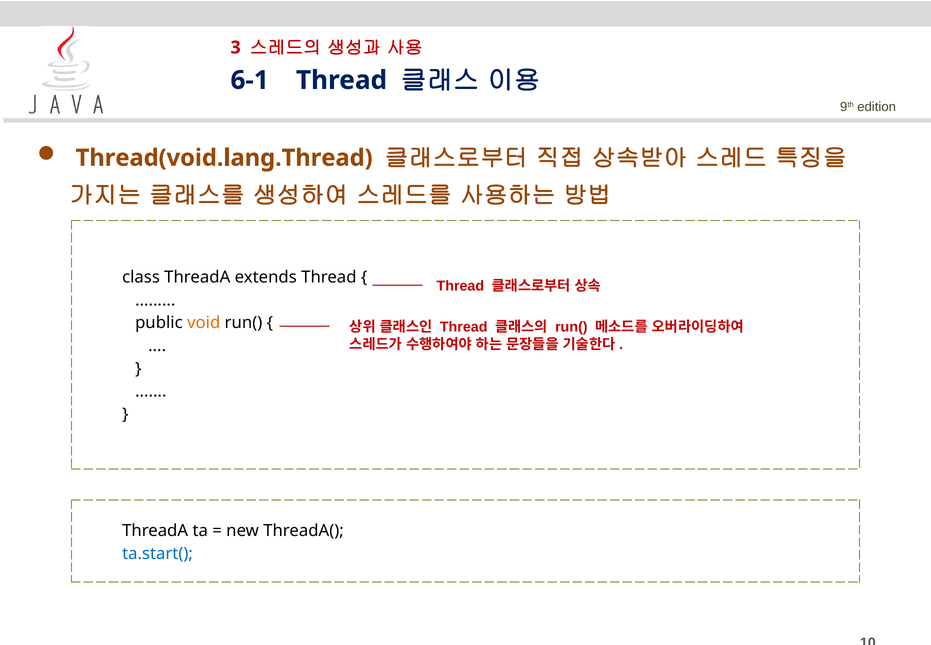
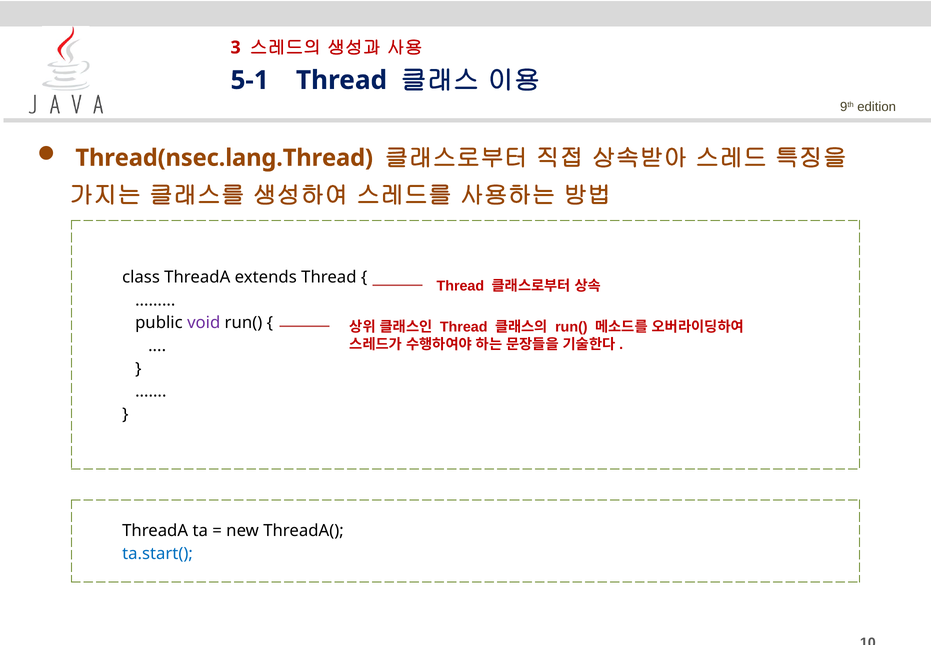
6-1: 6-1 -> 5-1
Thread(void.lang.Thread: Thread(void.lang.Thread -> Thread(nsec.lang.Thread
void colour: orange -> purple
